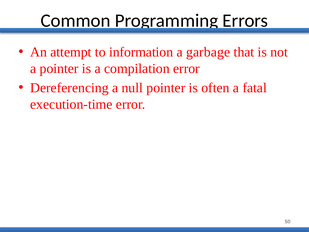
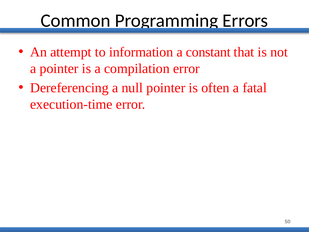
garbage: garbage -> constant
